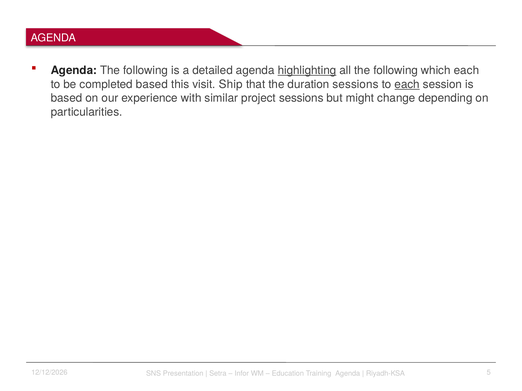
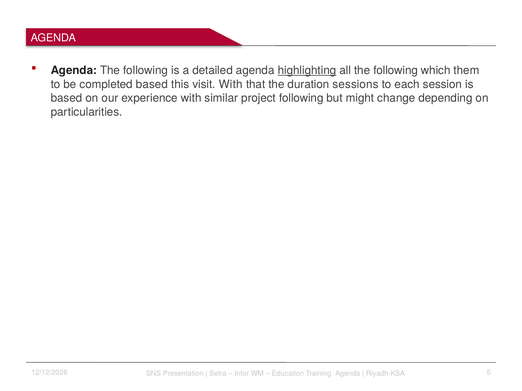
which each: each -> them
visit Ship: Ship -> With
each at (407, 84) underline: present -> none
project sessions: sessions -> following
